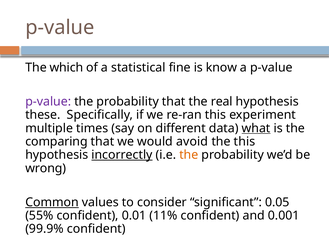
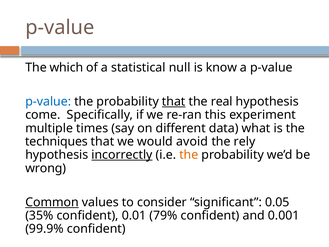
fine: fine -> null
p-value at (48, 101) colour: purple -> blue
that at (174, 101) underline: none -> present
these: these -> come
what underline: present -> none
comparing: comparing -> techniques
the this: this -> rely
55%: 55% -> 35%
11%: 11% -> 79%
